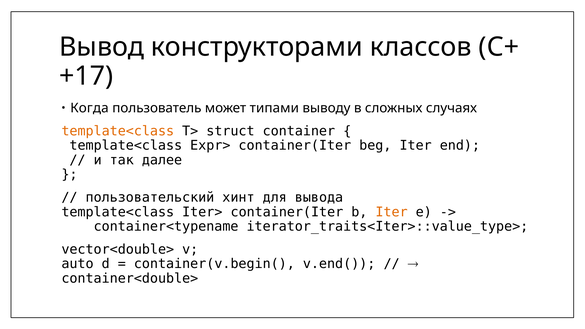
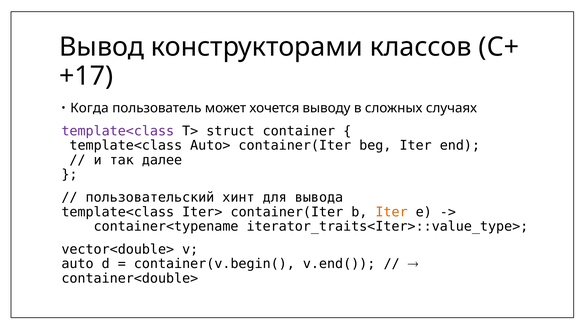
типами: типами -> хочется
template<class at (118, 131) colour: orange -> purple
Expr>: Expr> -> Auto>
